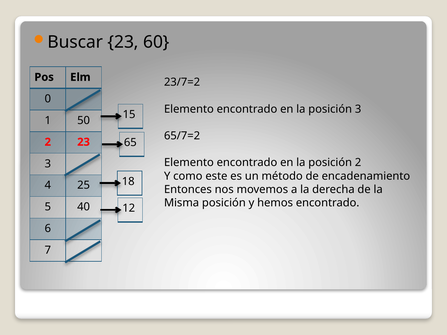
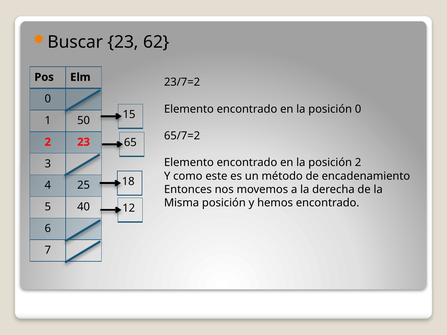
60: 60 -> 62
posición 3: 3 -> 0
